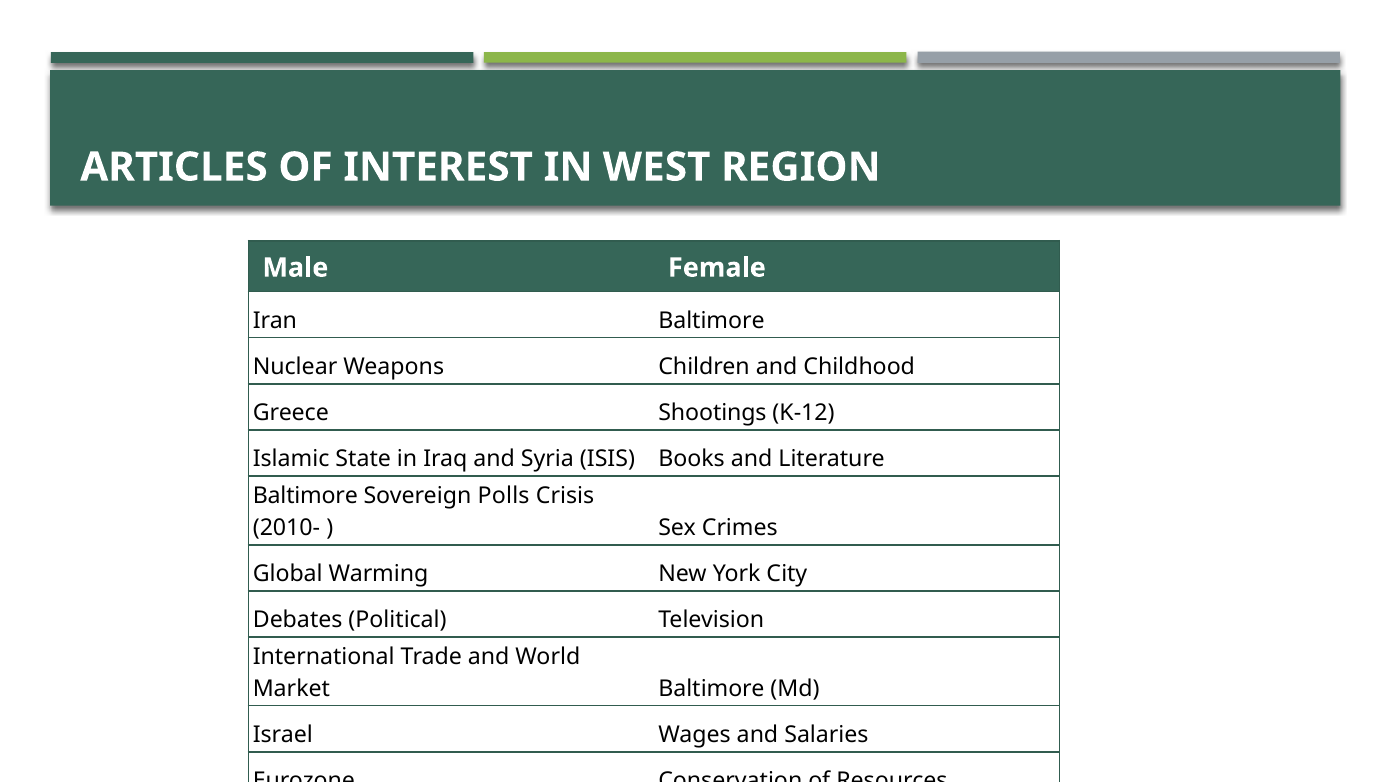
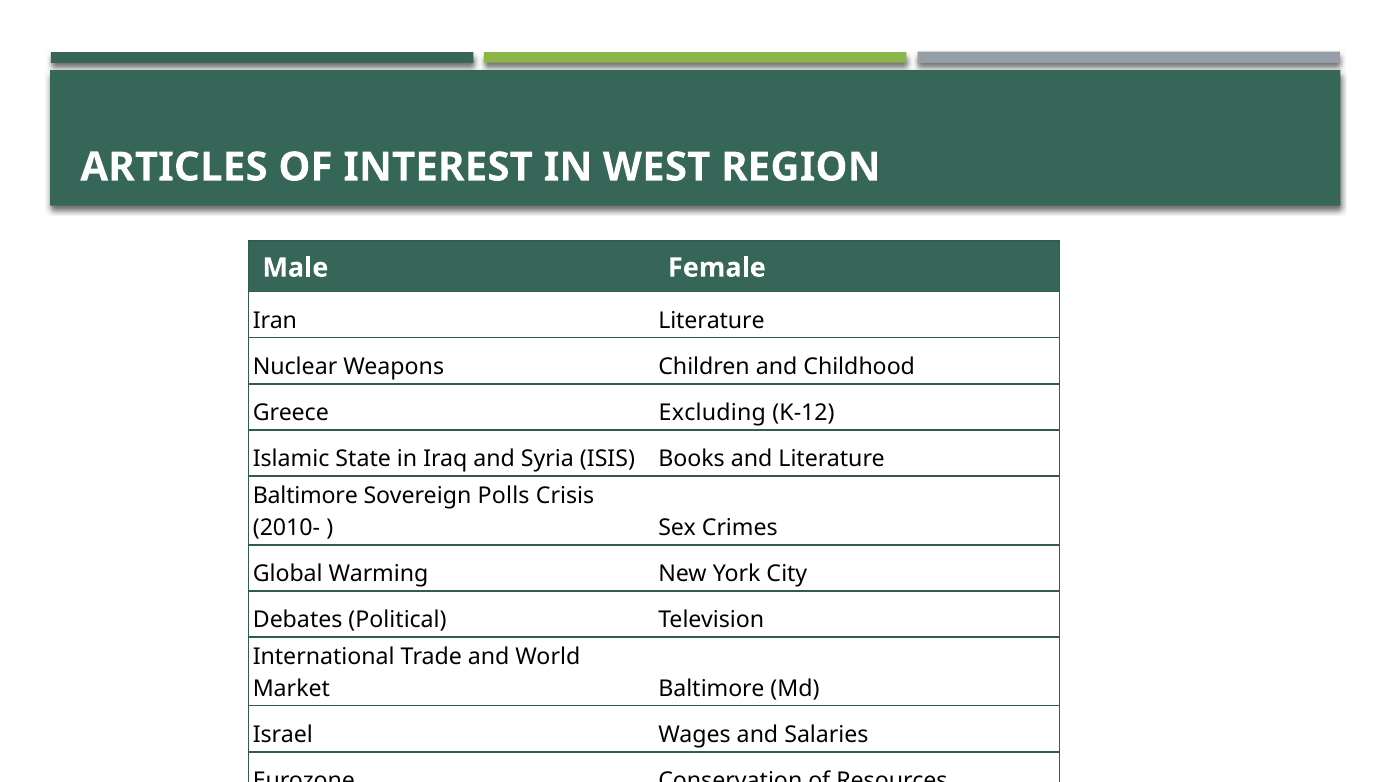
Iran Baltimore: Baltimore -> Literature
Shootings: Shootings -> Excluding
